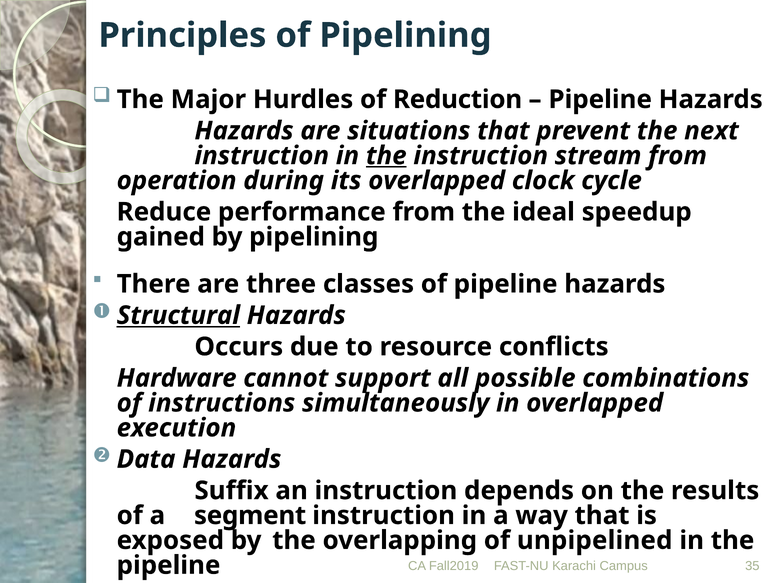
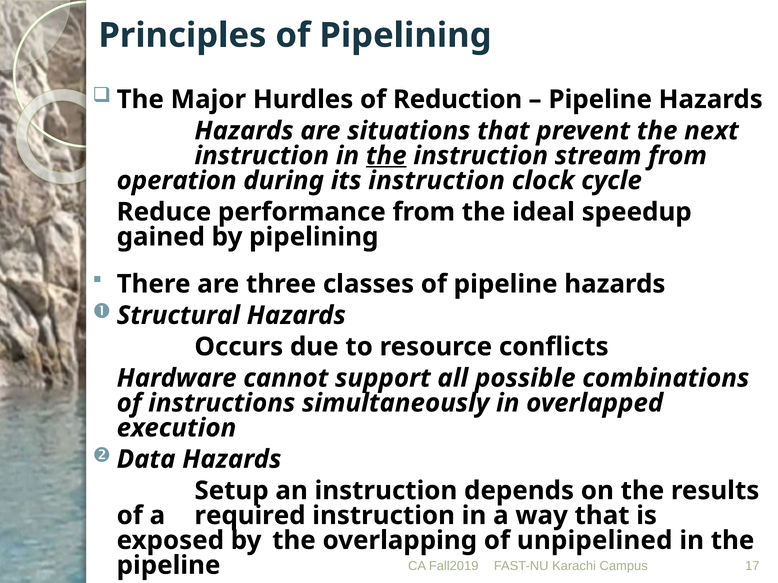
its overlapped: overlapped -> instruction
Structural underline: present -> none
Suffix: Suffix -> Setup
segment: segment -> required
35: 35 -> 17
